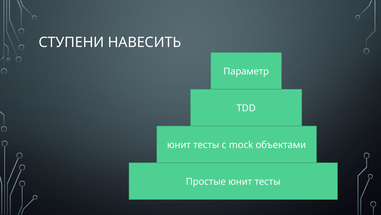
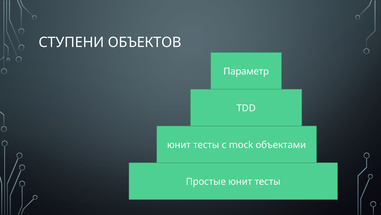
НАВЕСИТЬ: НАВЕСИТЬ -> ОБЪЕКТОВ
